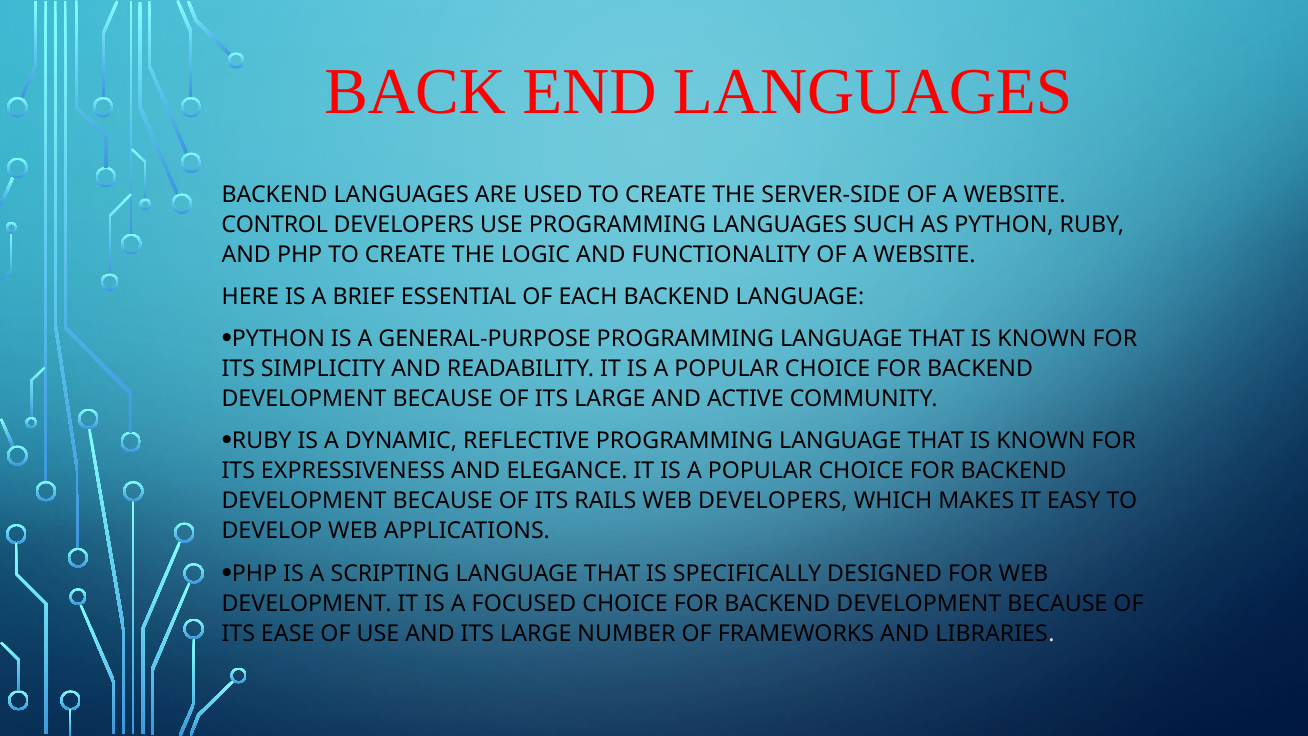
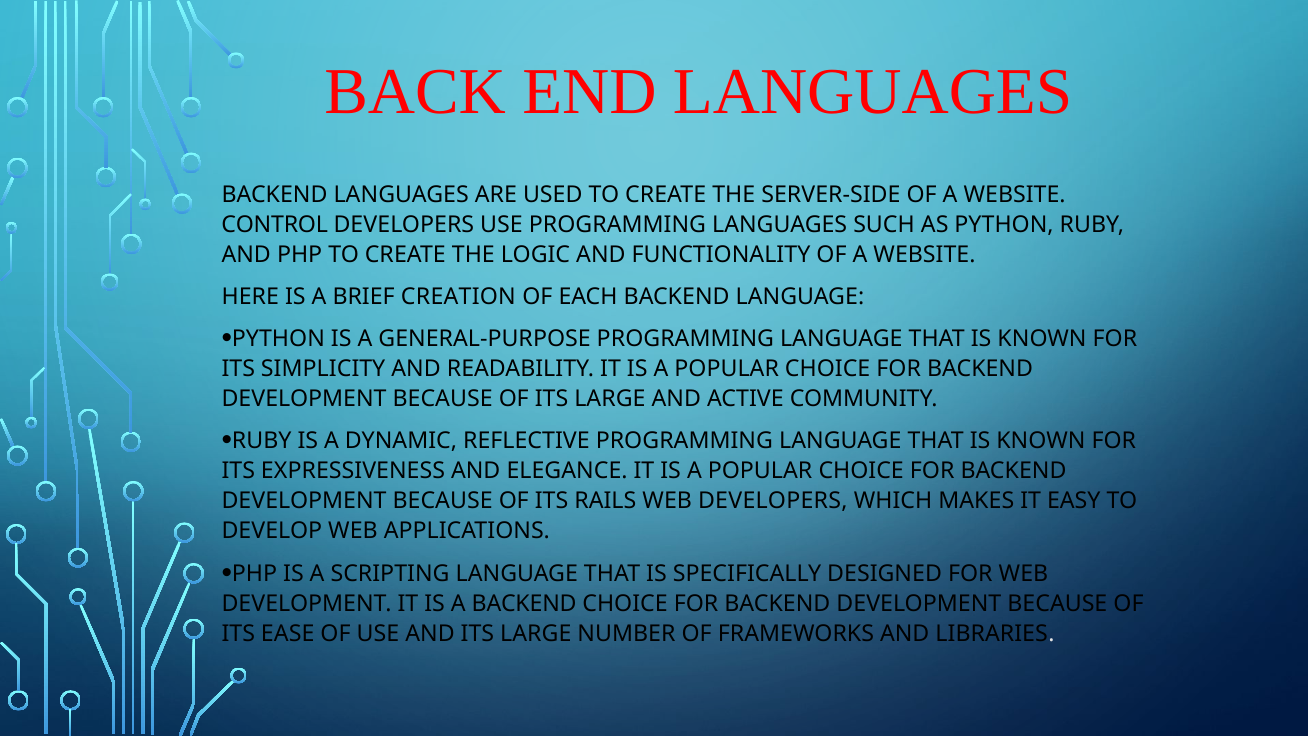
ESSENTIAL: ESSENTIAL -> CREATION
A FOCUSED: FOCUSED -> BACKEND
